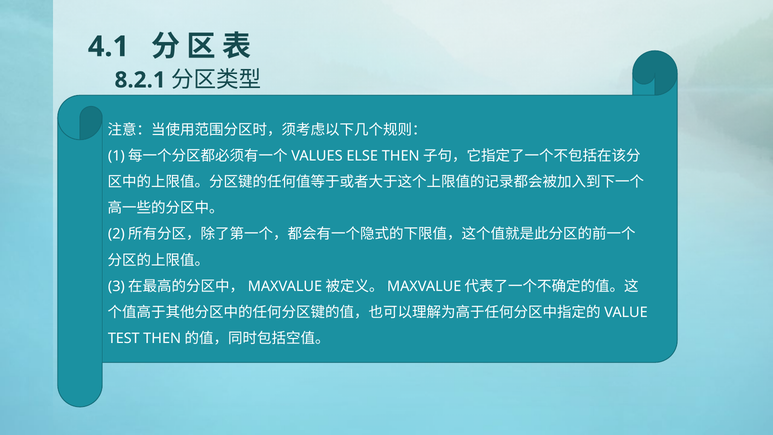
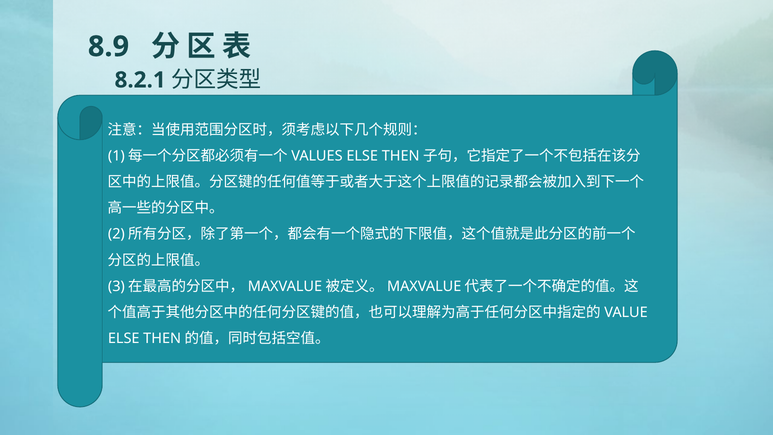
4.1: 4.1 -> 8.9
TEST at (124, 339): TEST -> ELSE
